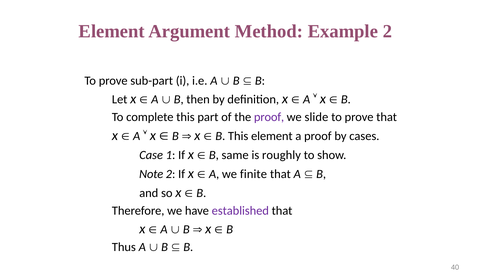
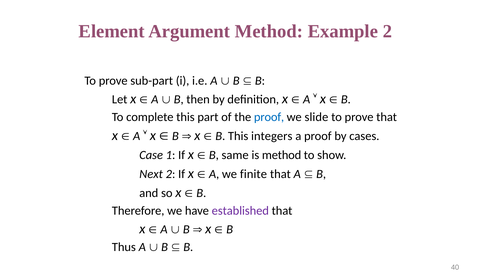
proof at (269, 117) colour: purple -> blue
This element: element -> integers
is roughly: roughly -> method
Note: Note -> Next
